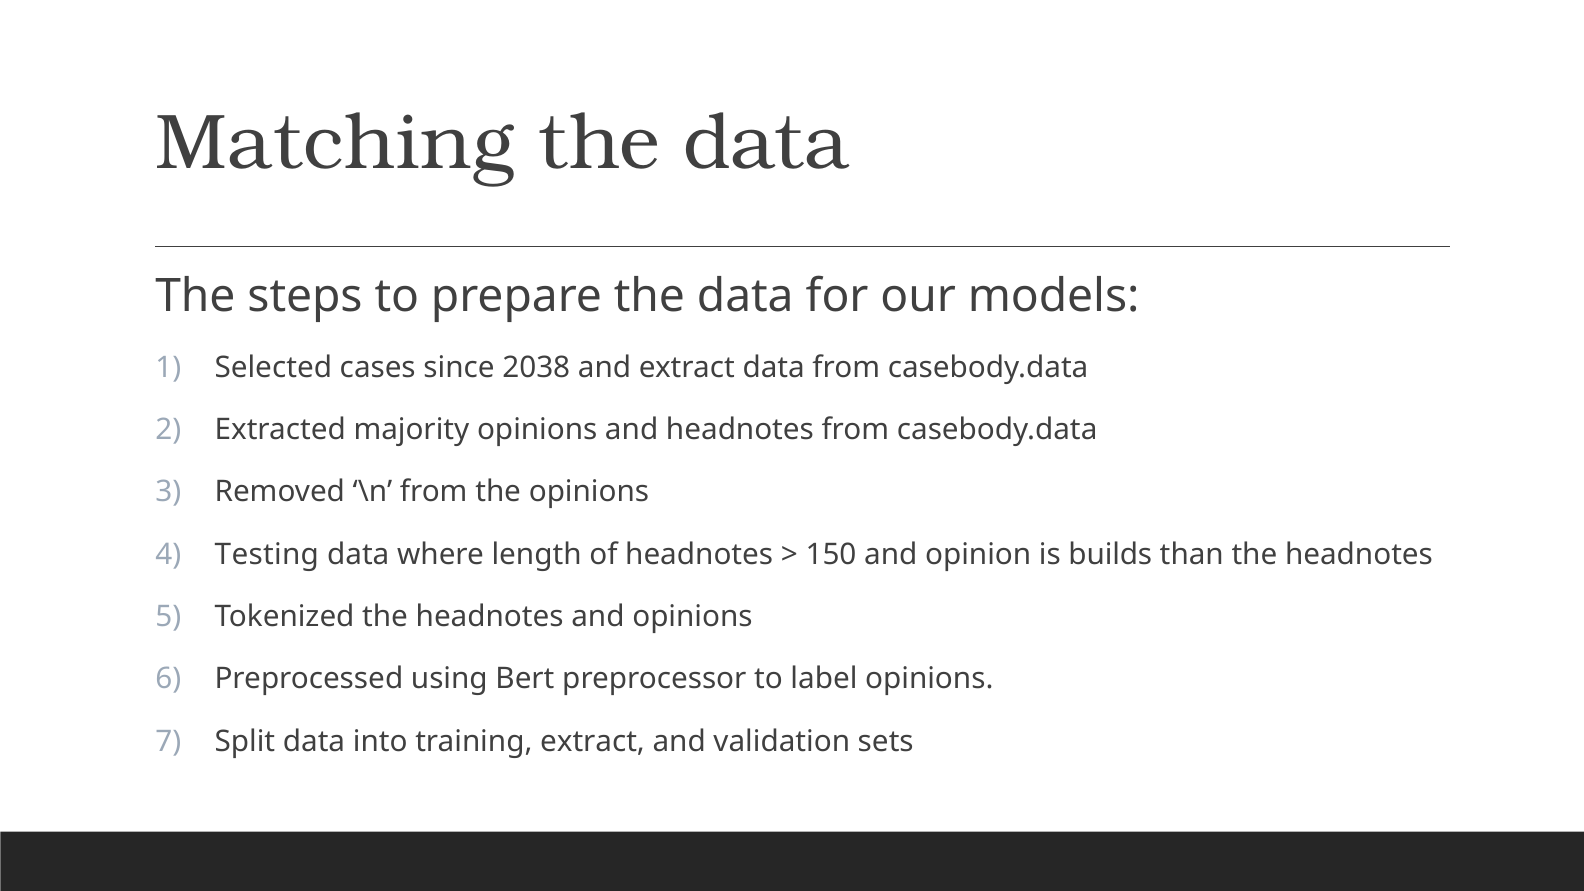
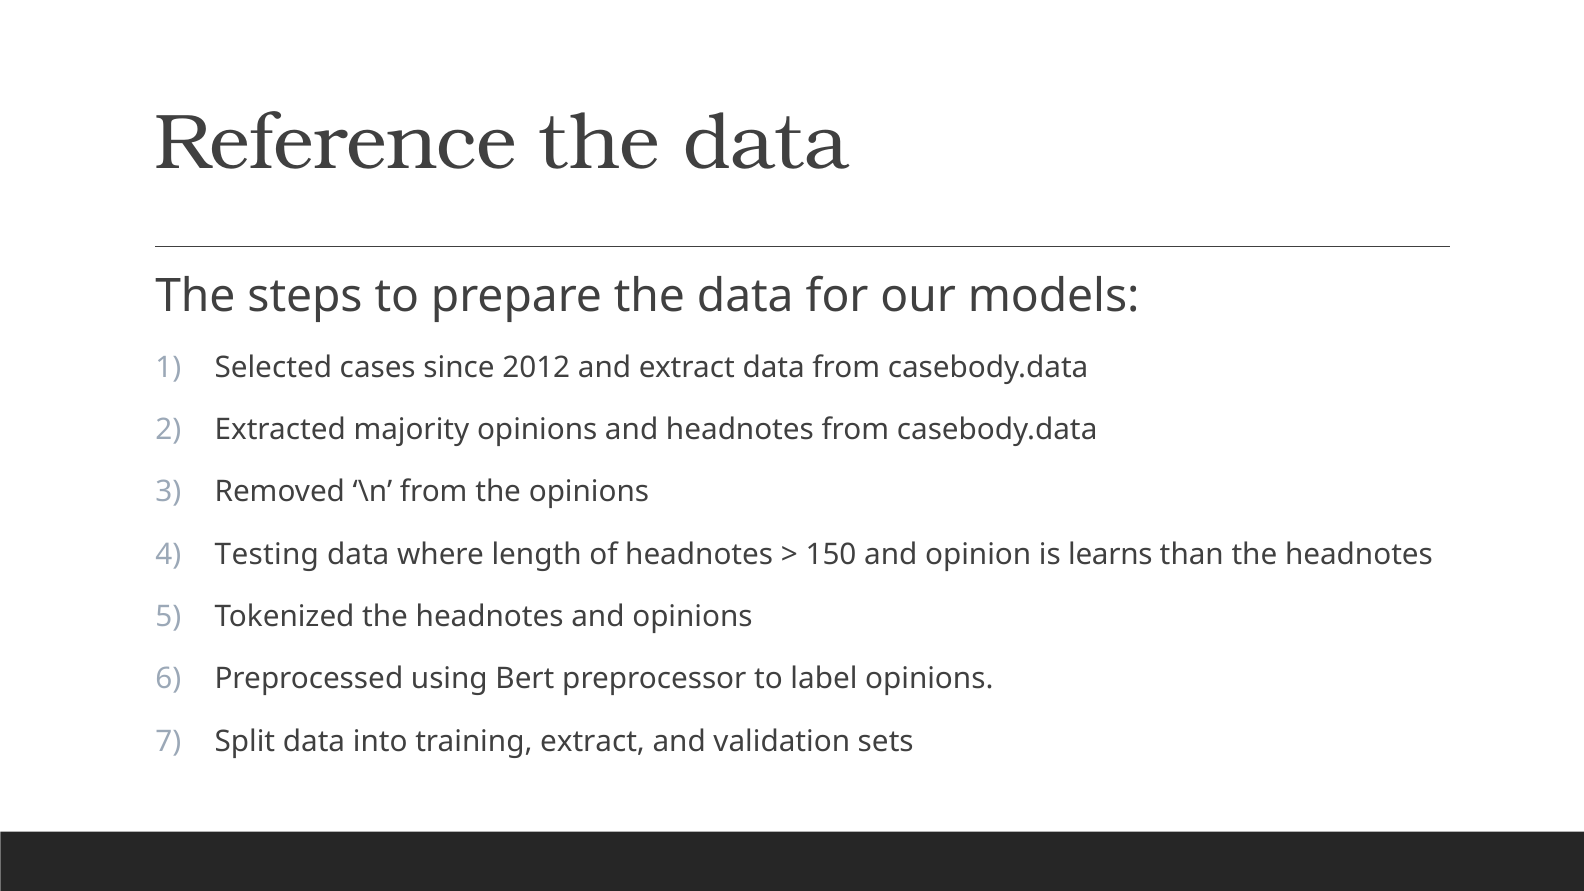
Matching: Matching -> Reference
2038: 2038 -> 2012
builds: builds -> learns
